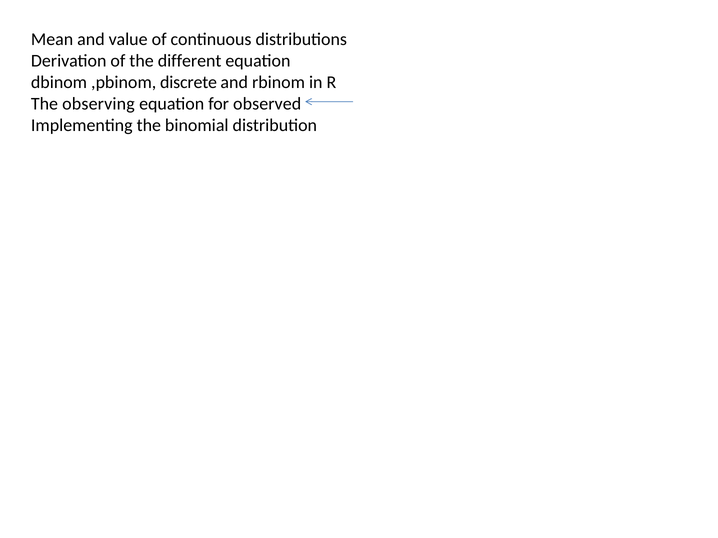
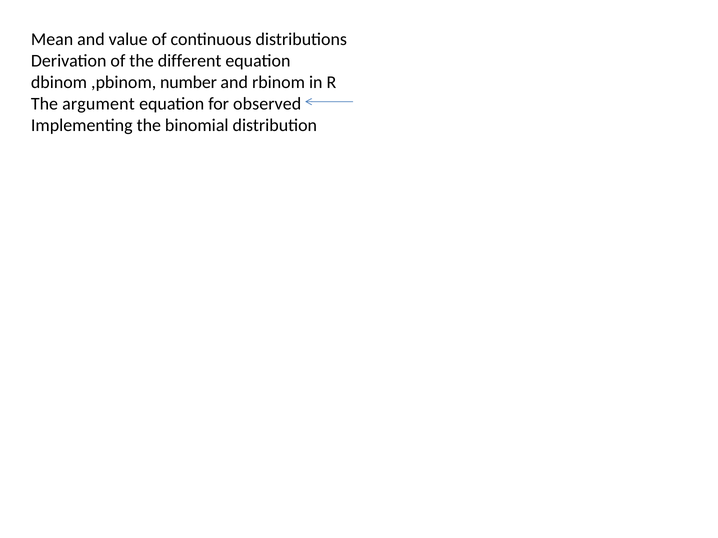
discrete: discrete -> number
observing: observing -> argument
